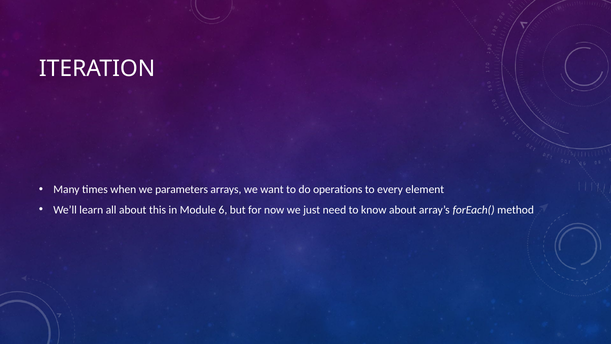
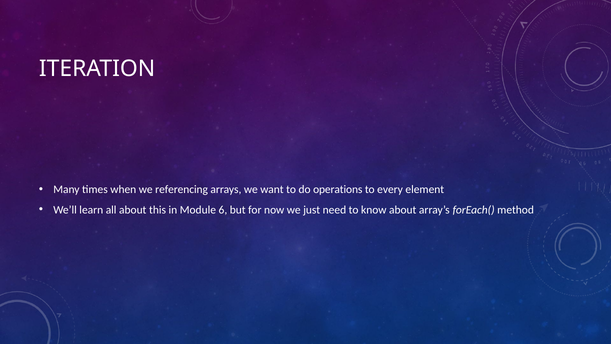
parameters: parameters -> referencing
